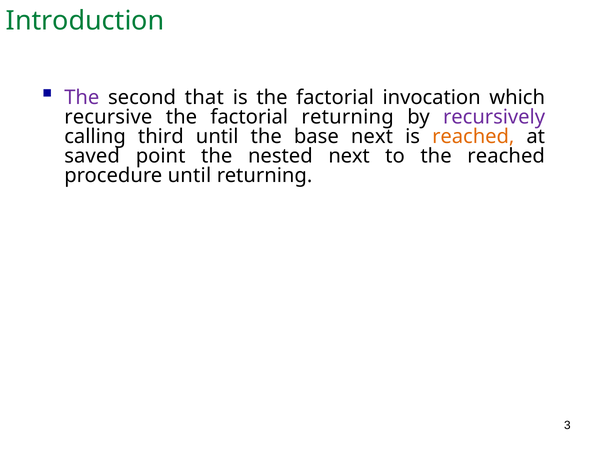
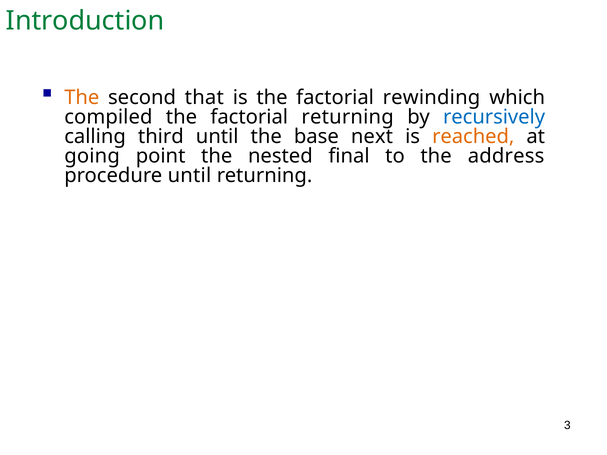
The at (82, 98) colour: purple -> orange
invocation: invocation -> rewinding
recursive: recursive -> compiled
recursively colour: purple -> blue
saved: saved -> going
nested next: next -> final
the reached: reached -> address
